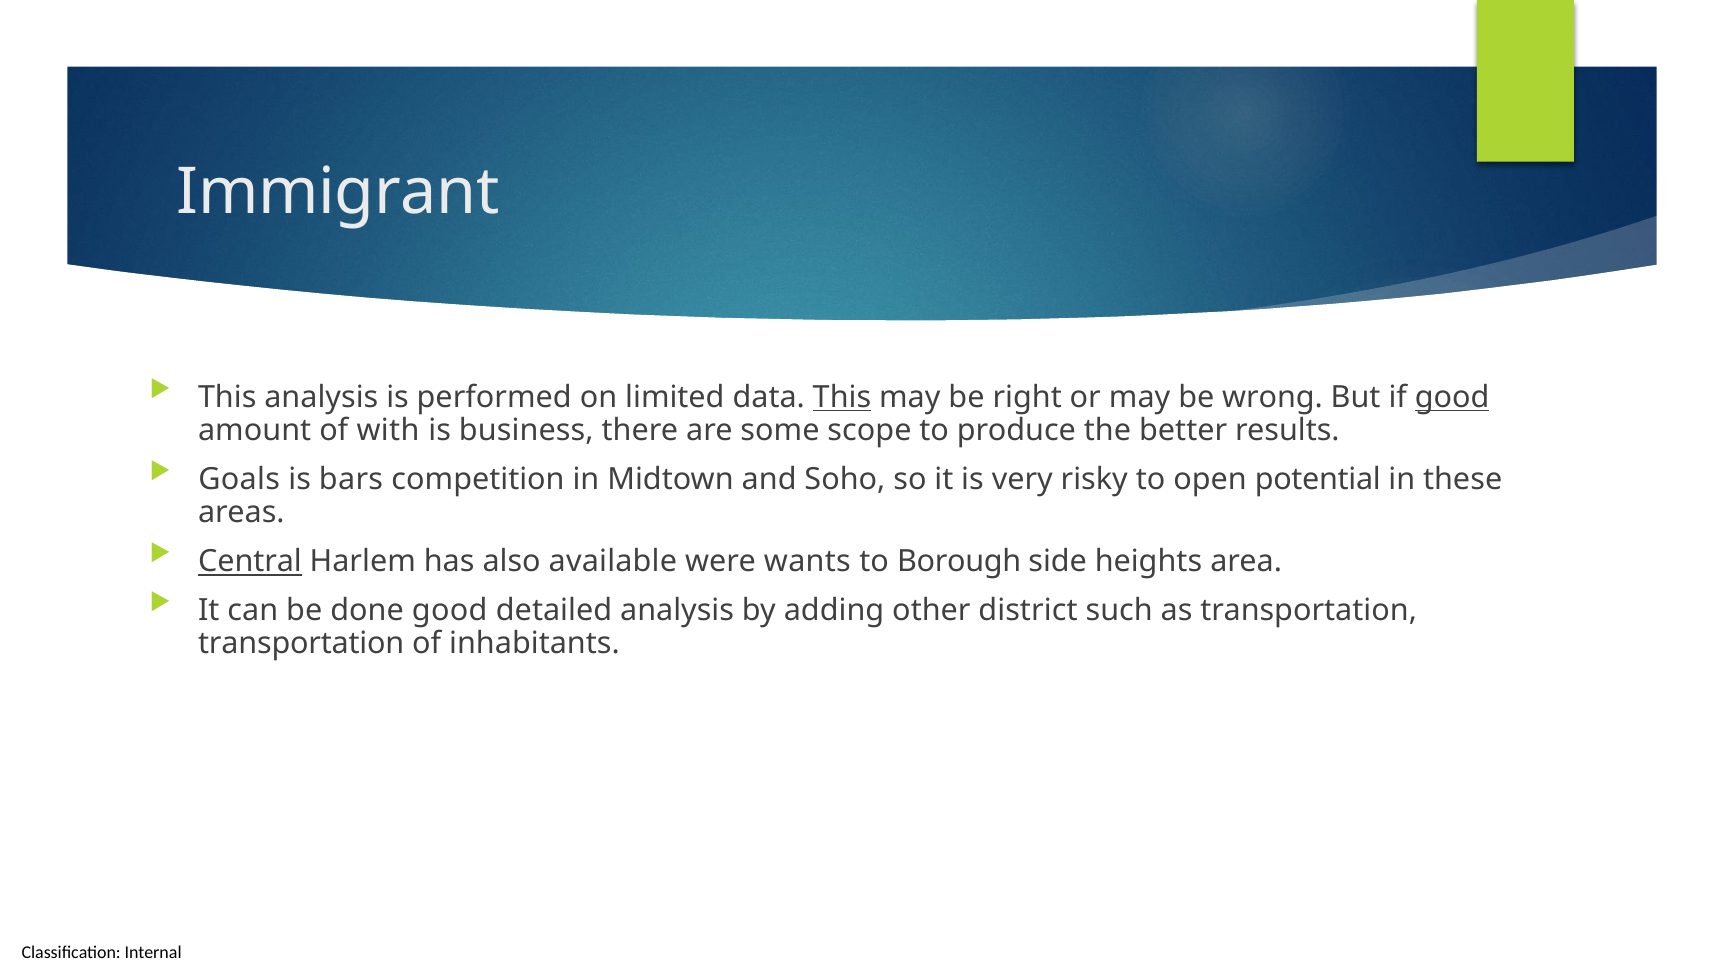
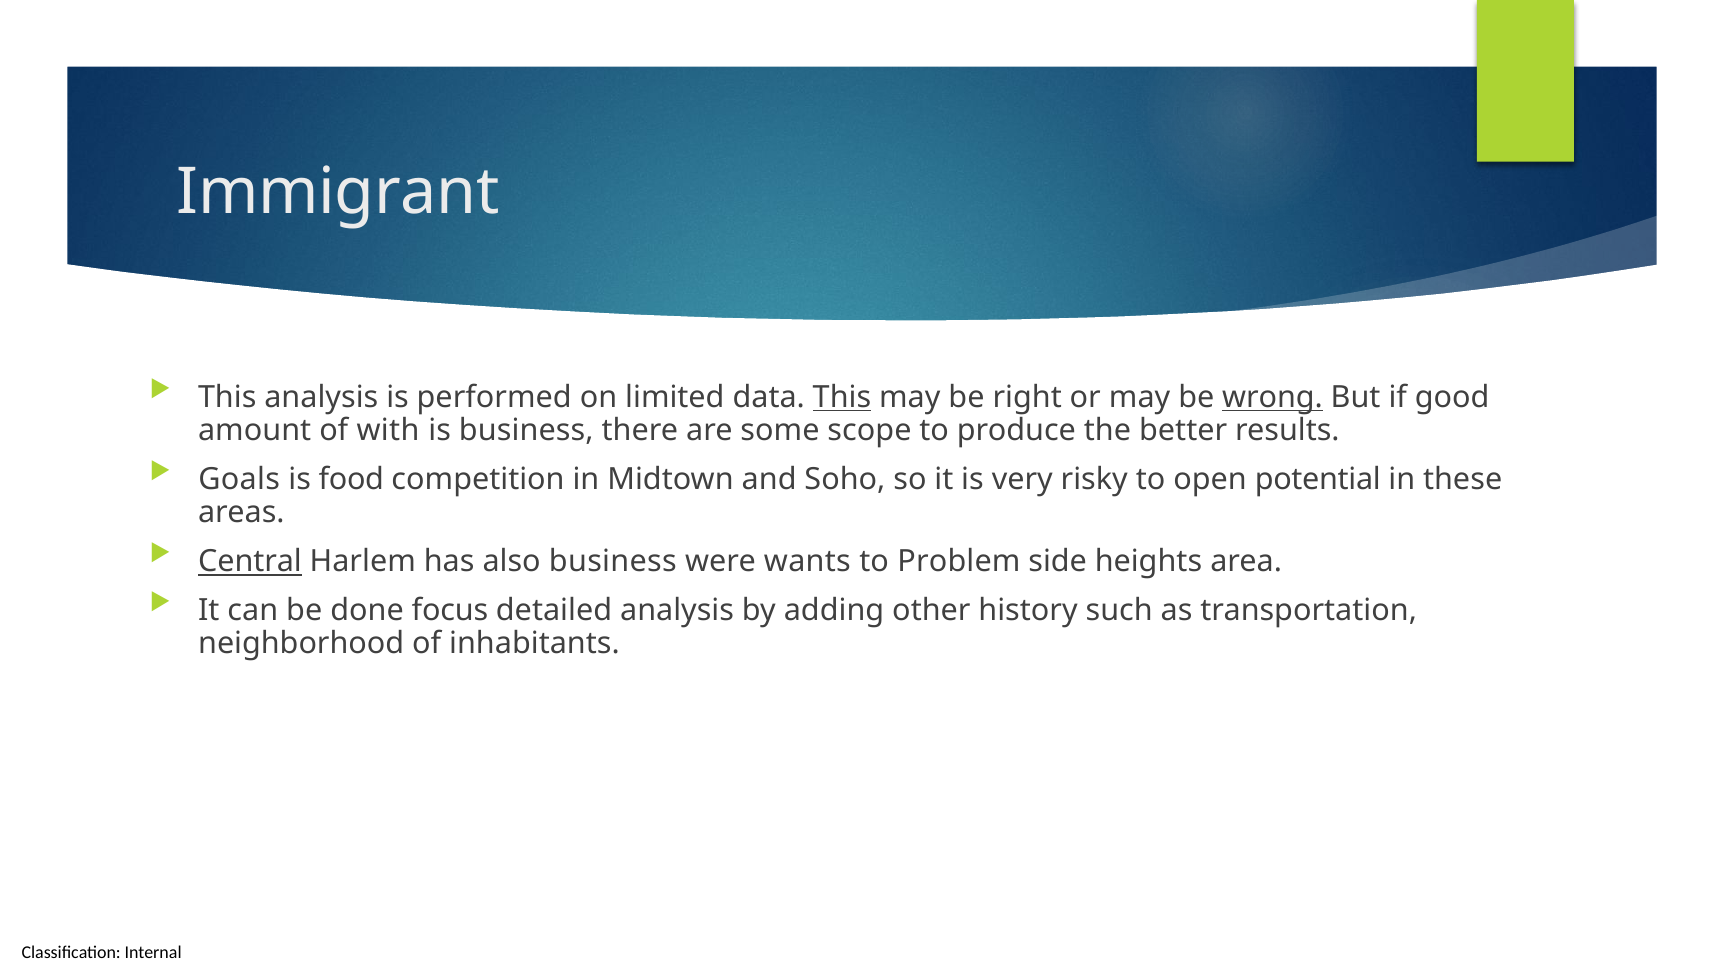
wrong underline: none -> present
good at (1452, 398) underline: present -> none
bars: bars -> food
also available: available -> business
Borough: Borough -> Problem
done good: good -> focus
district: district -> history
transportation at (301, 644): transportation -> neighborhood
